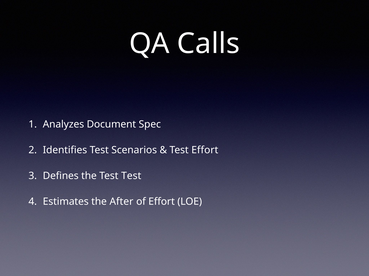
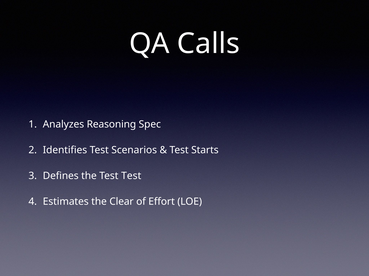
Document: Document -> Reasoning
Test Effort: Effort -> Starts
After: After -> Clear
